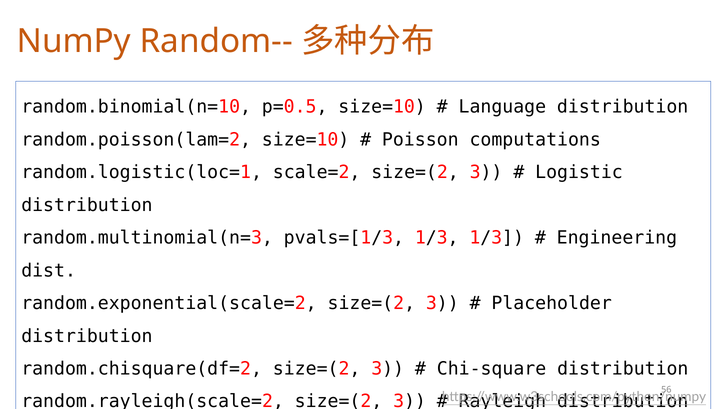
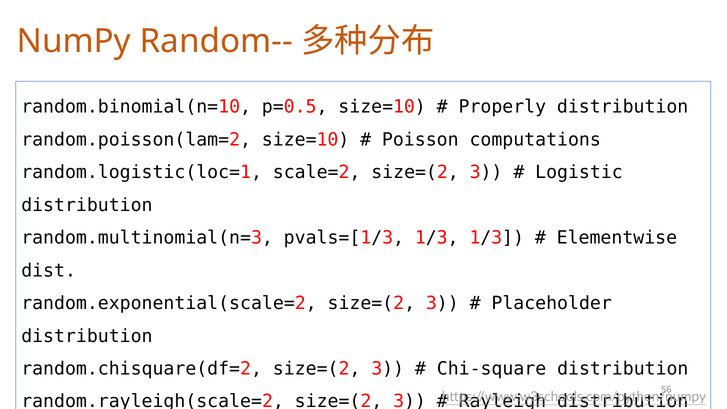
Language: Language -> Properly
Engineering: Engineering -> Elementwise
